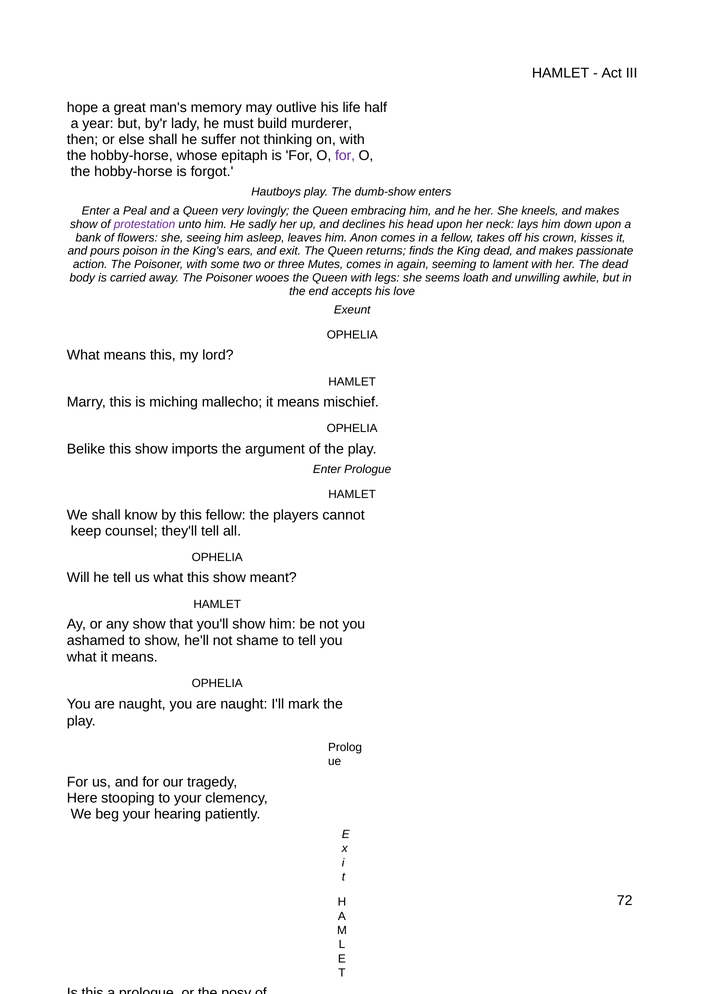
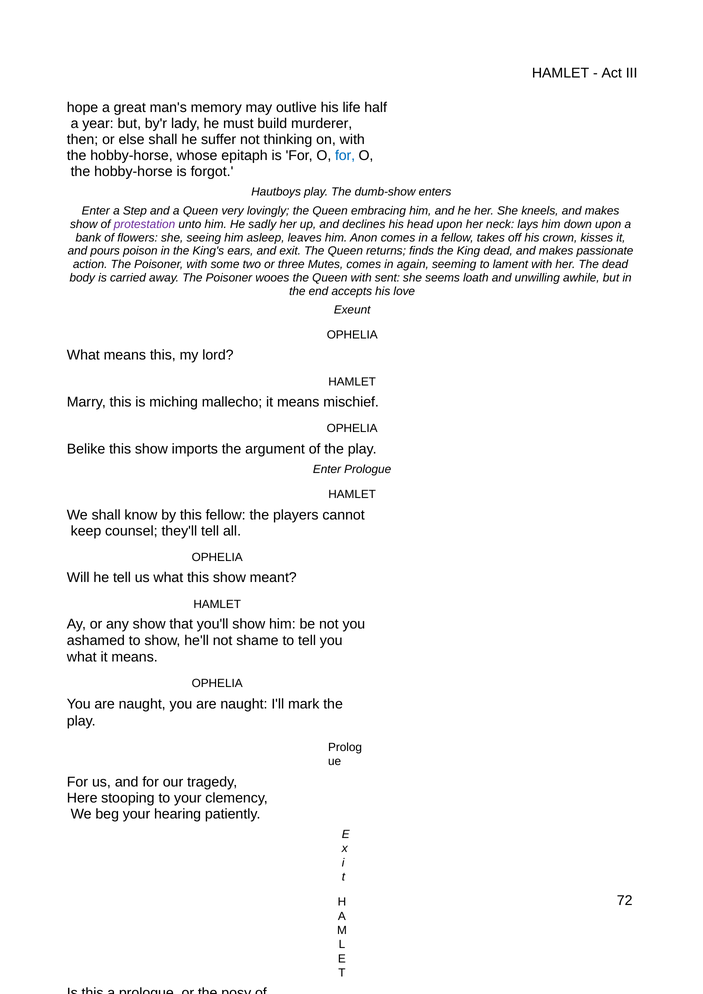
for at (345, 155) colour: purple -> blue
Peal: Peal -> Step
legs: legs -> sent
